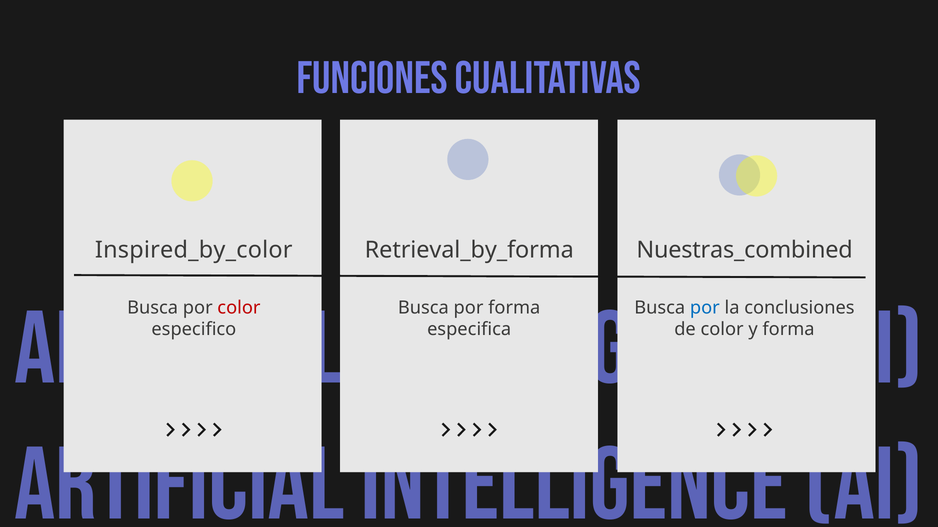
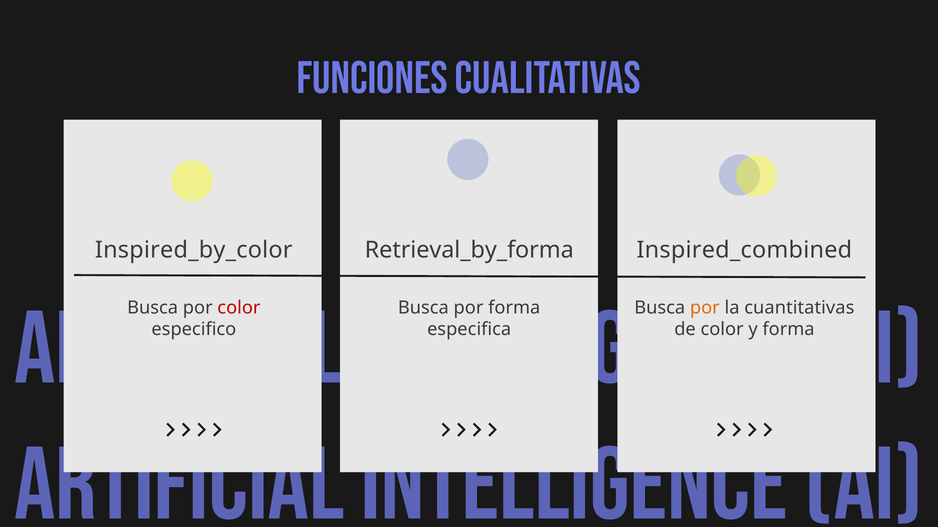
Nuestras_combined: Nuestras_combined -> Inspired_combined
por at (705, 308) colour: blue -> orange
conclusiones: conclusiones -> cuantitativas
